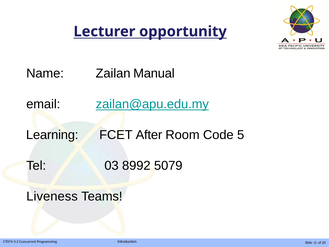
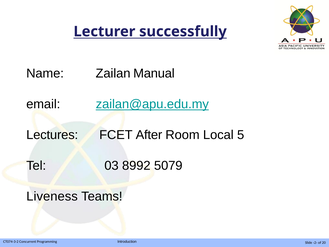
opportunity: opportunity -> successfully
Learning: Learning -> Lectures
Code: Code -> Local
